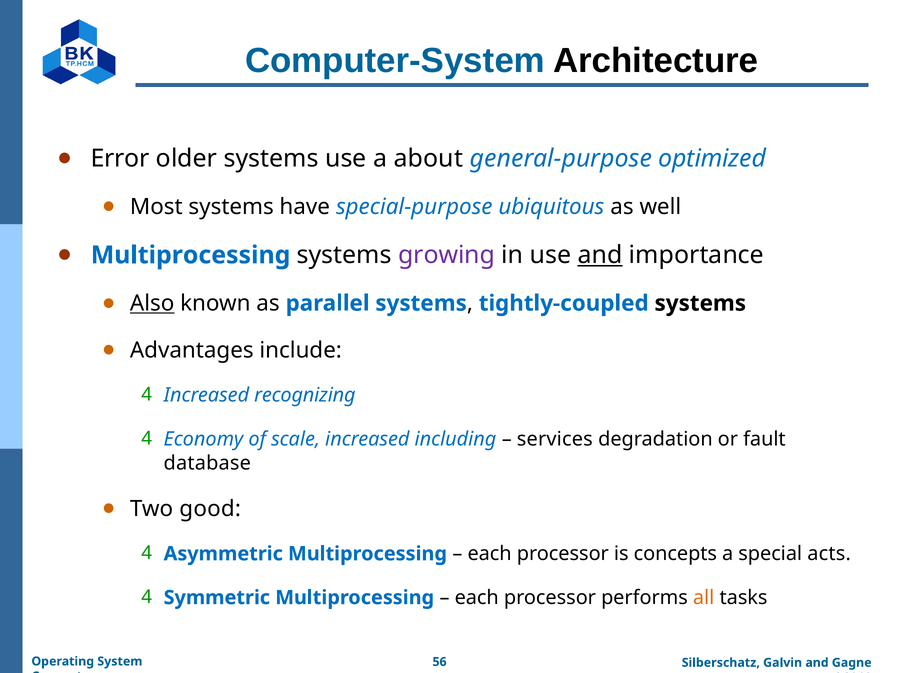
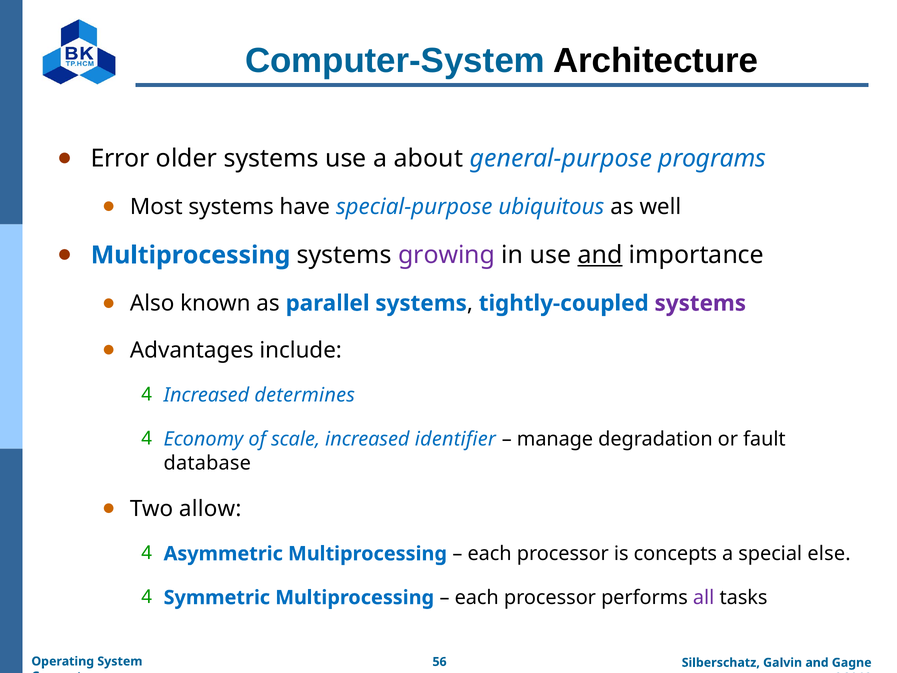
optimized: optimized -> programs
Also underline: present -> none
systems at (700, 303) colour: black -> purple
recognizing: recognizing -> determines
including: including -> identifier
services: services -> manage
good: good -> allow
acts: acts -> else
all colour: orange -> purple
